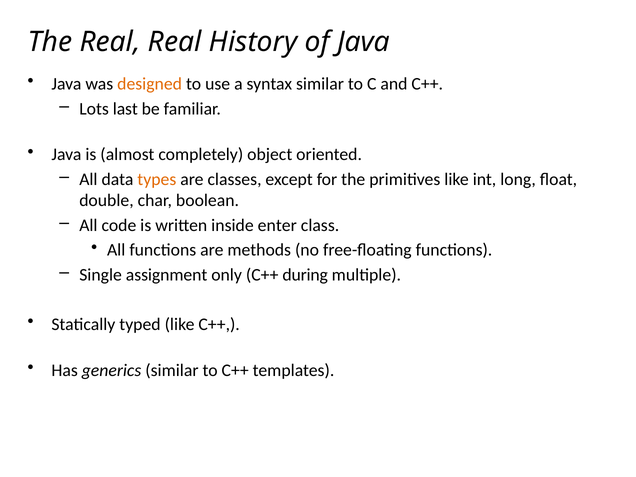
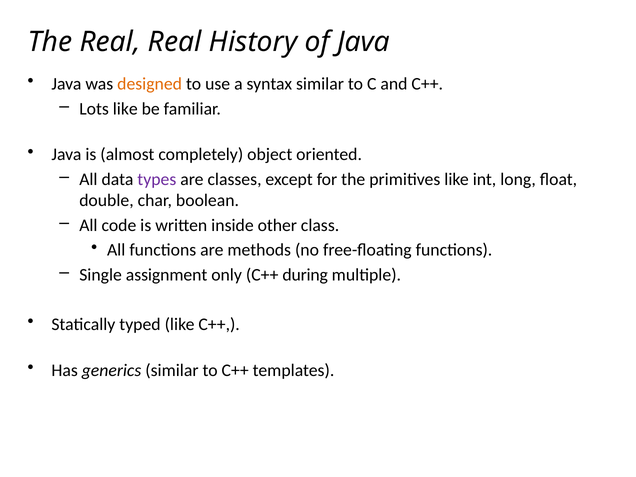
Lots last: last -> like
types colour: orange -> purple
enter: enter -> other
